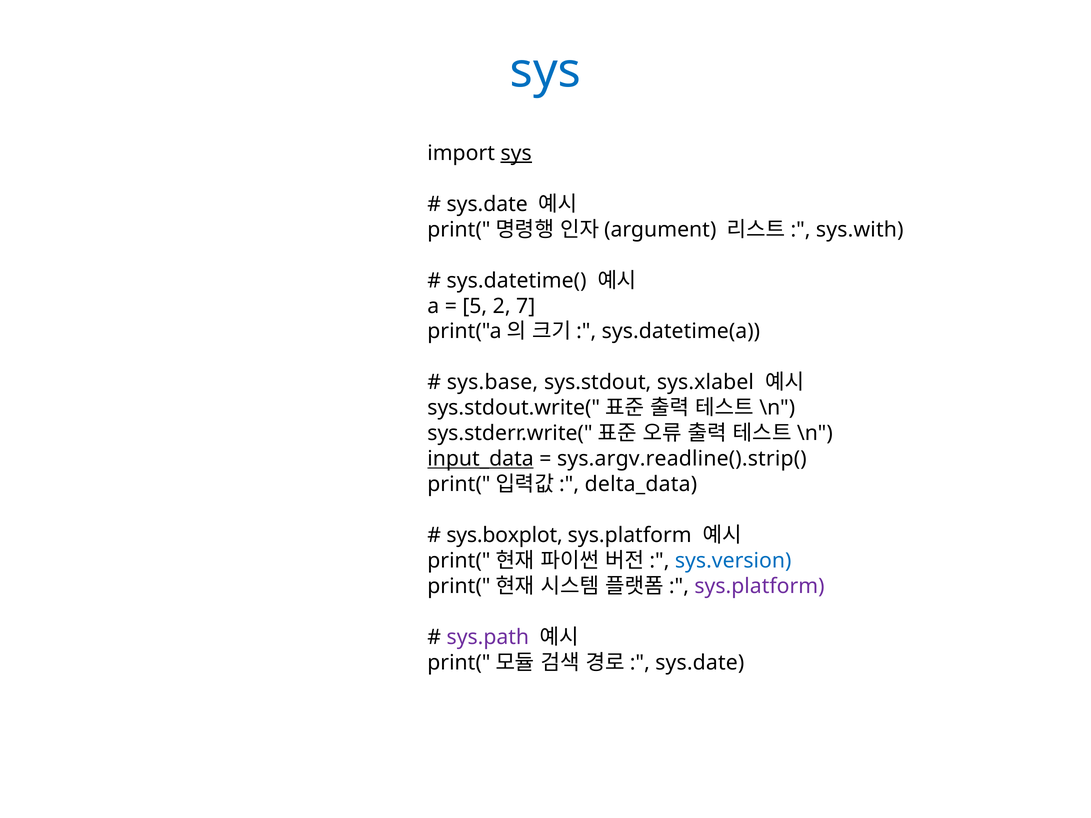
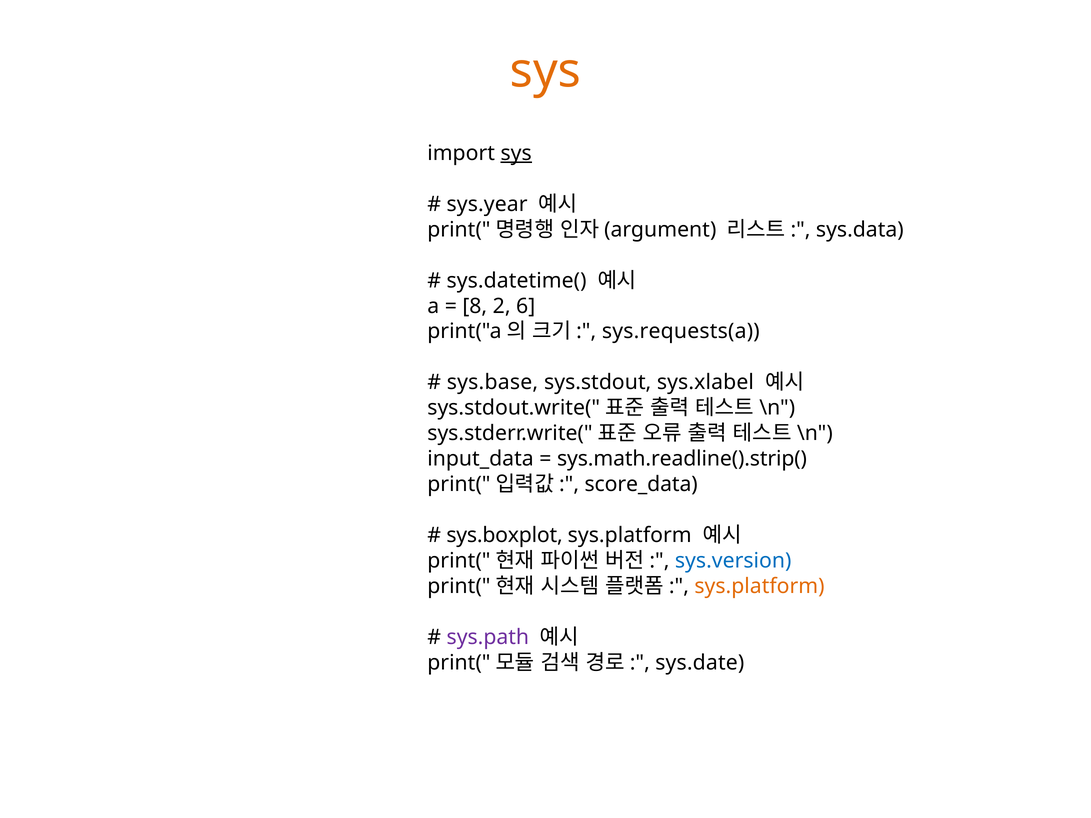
sys at (546, 71) colour: blue -> orange
sys.date at (487, 204): sys.date -> sys.year
sys.with: sys.with -> sys.data
5: 5 -> 8
7: 7 -> 6
sys.datetime(a: sys.datetime(a -> sys.requests(a
input_data underline: present -> none
sys.argv.readline().strip(: sys.argv.readline().strip( -> sys.math.readline().strip(
delta_data: delta_data -> score_data
sys.platform at (759, 586) colour: purple -> orange
